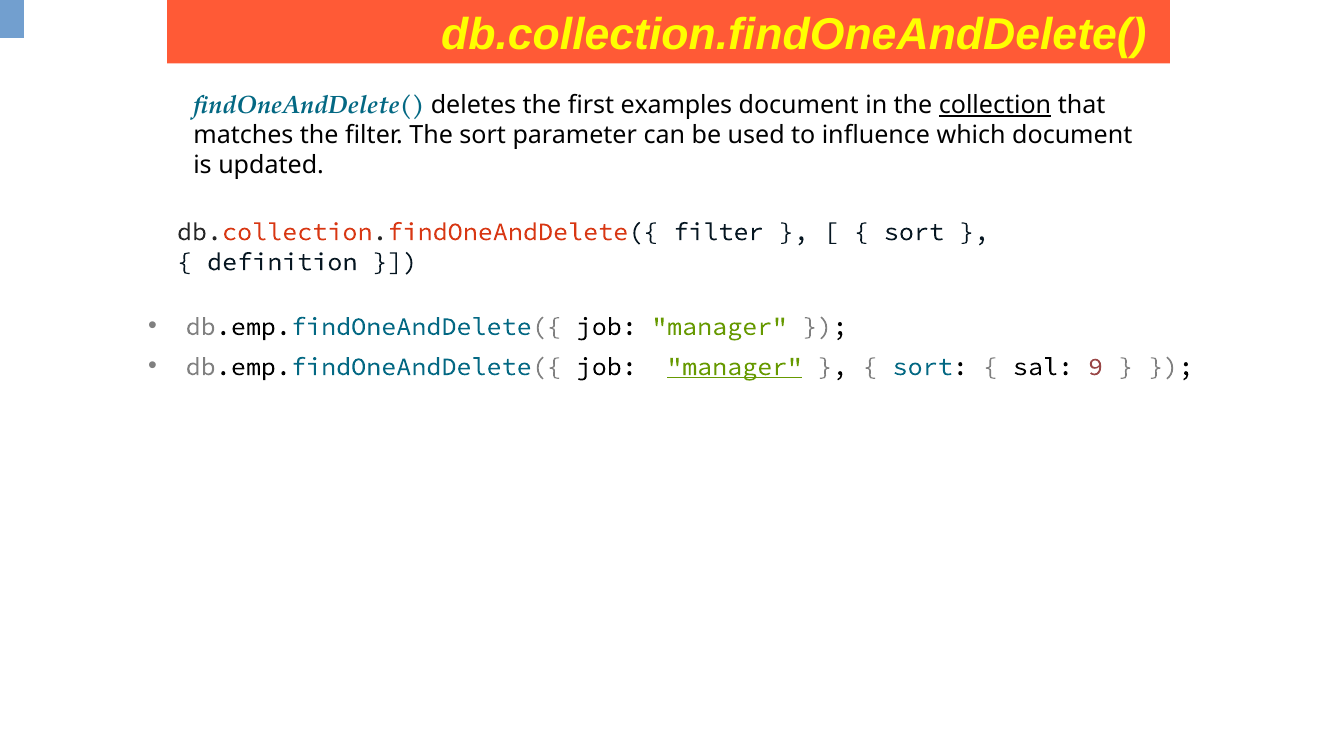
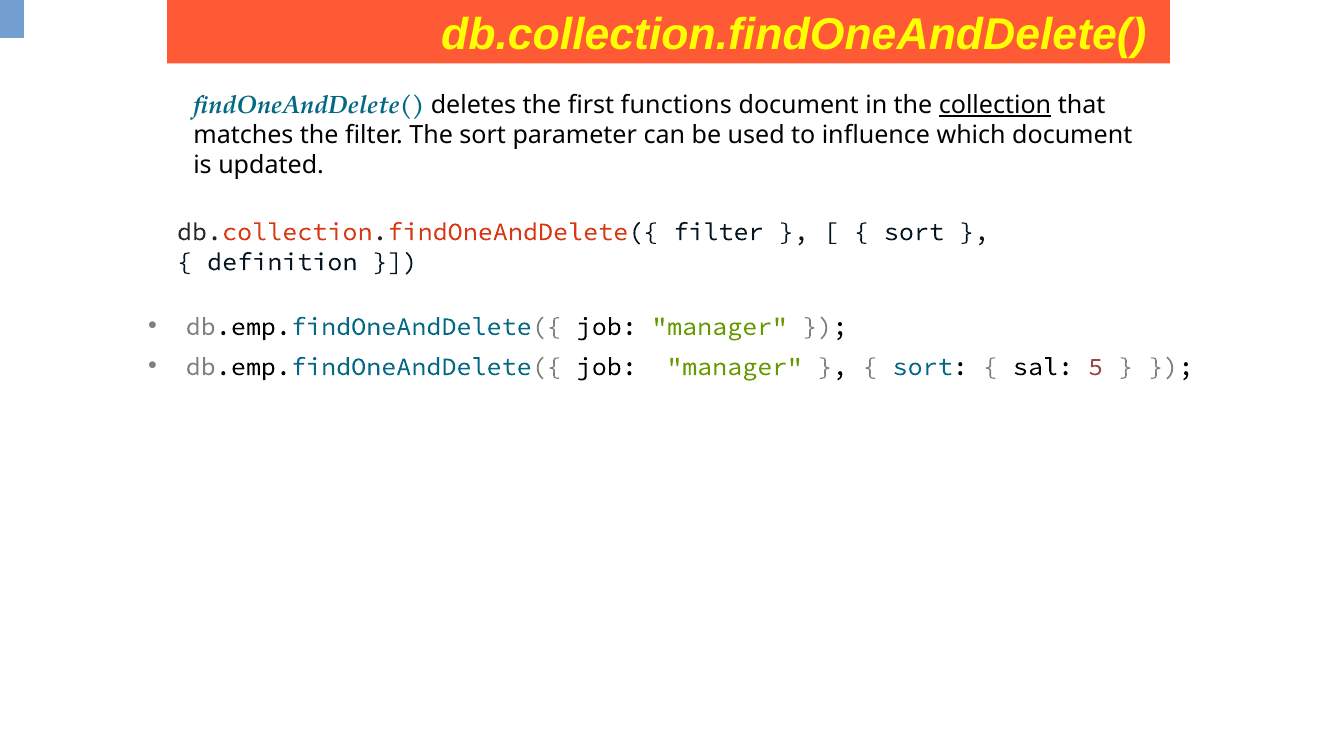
examples: examples -> functions
manager at (735, 367) underline: present -> none
9: 9 -> 5
